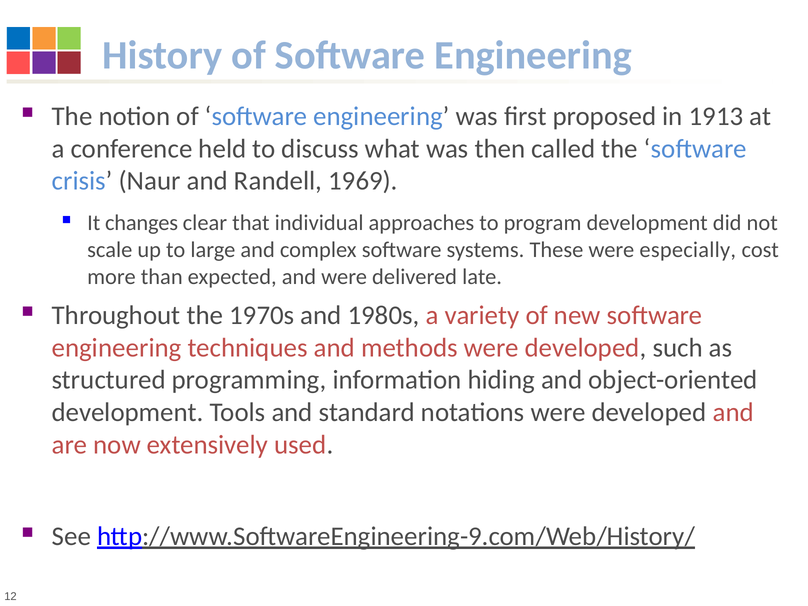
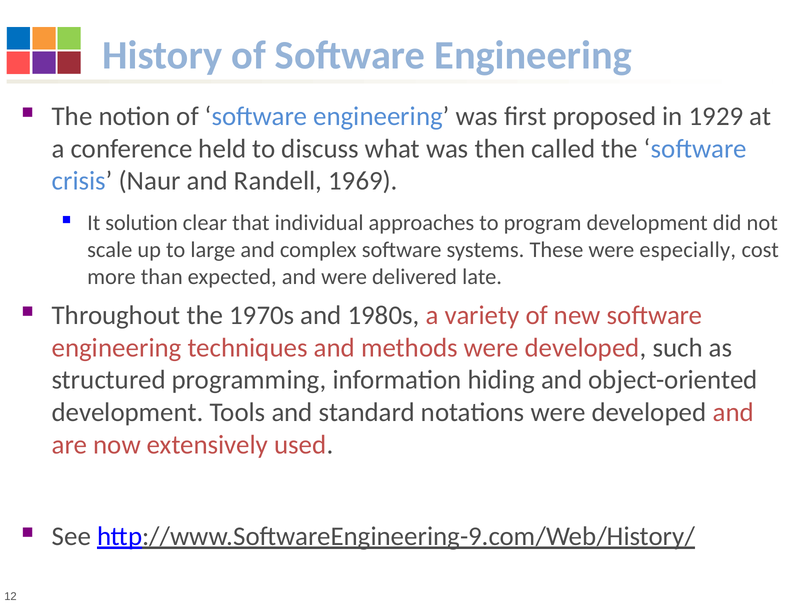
1913: 1913 -> 1929
changes: changes -> solution
